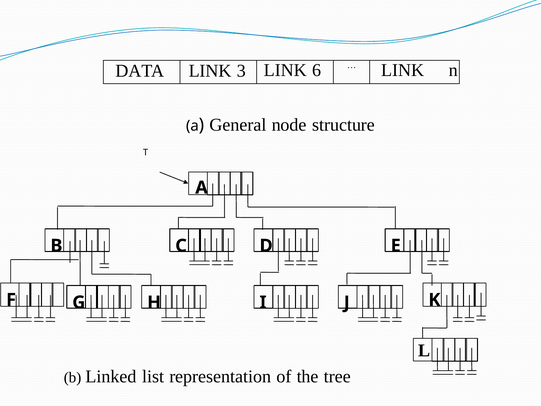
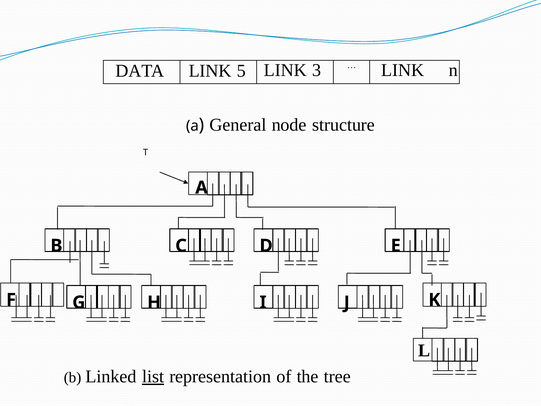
3: 3 -> 5
LINK 6: 6 -> 3
list underline: none -> present
